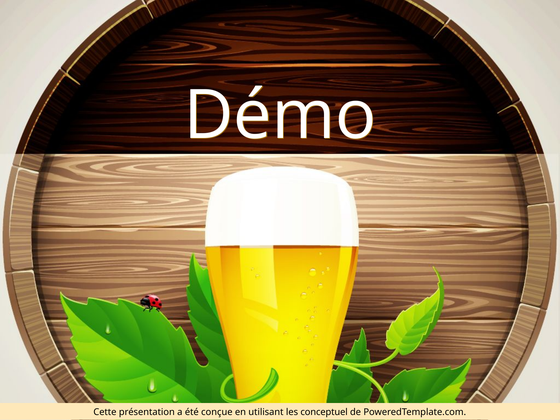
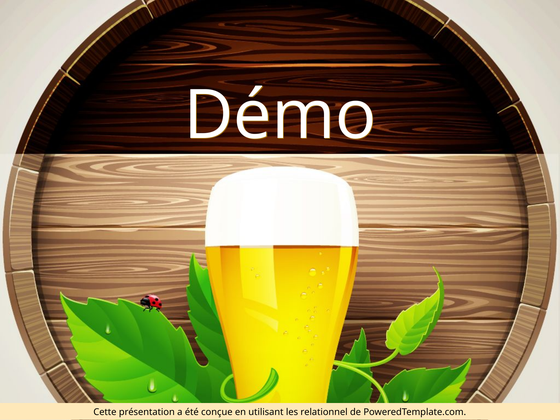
conceptuel: conceptuel -> relationnel
